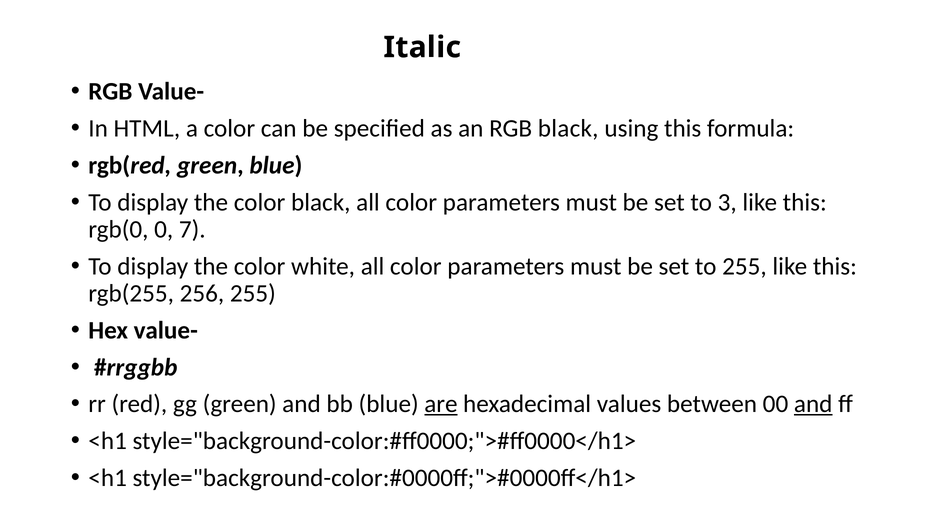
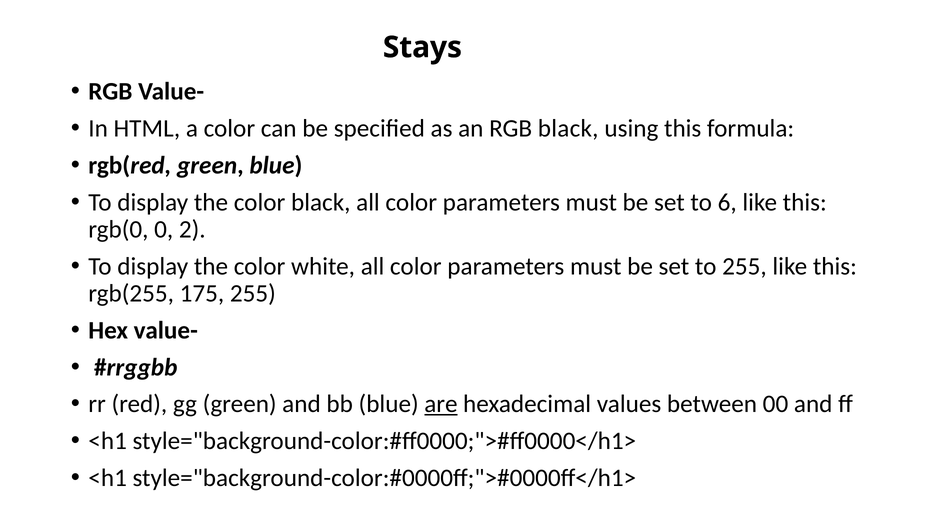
Italic: Italic -> Stays
3: 3 -> 6
7: 7 -> 2
256: 256 -> 175
and at (813, 404) underline: present -> none
